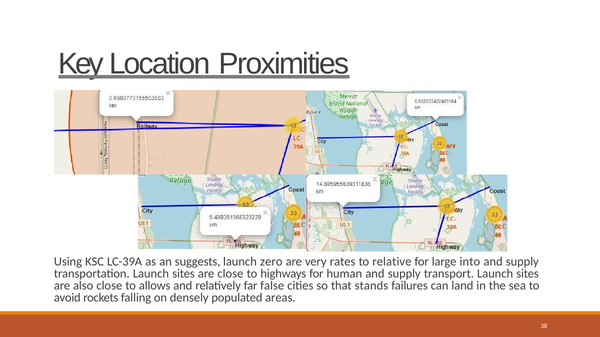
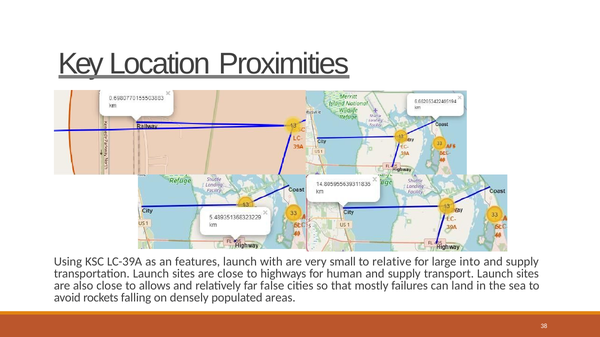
suggests: suggests -> features
zero: zero -> with
rates: rates -> small
stands: stands -> mostly
